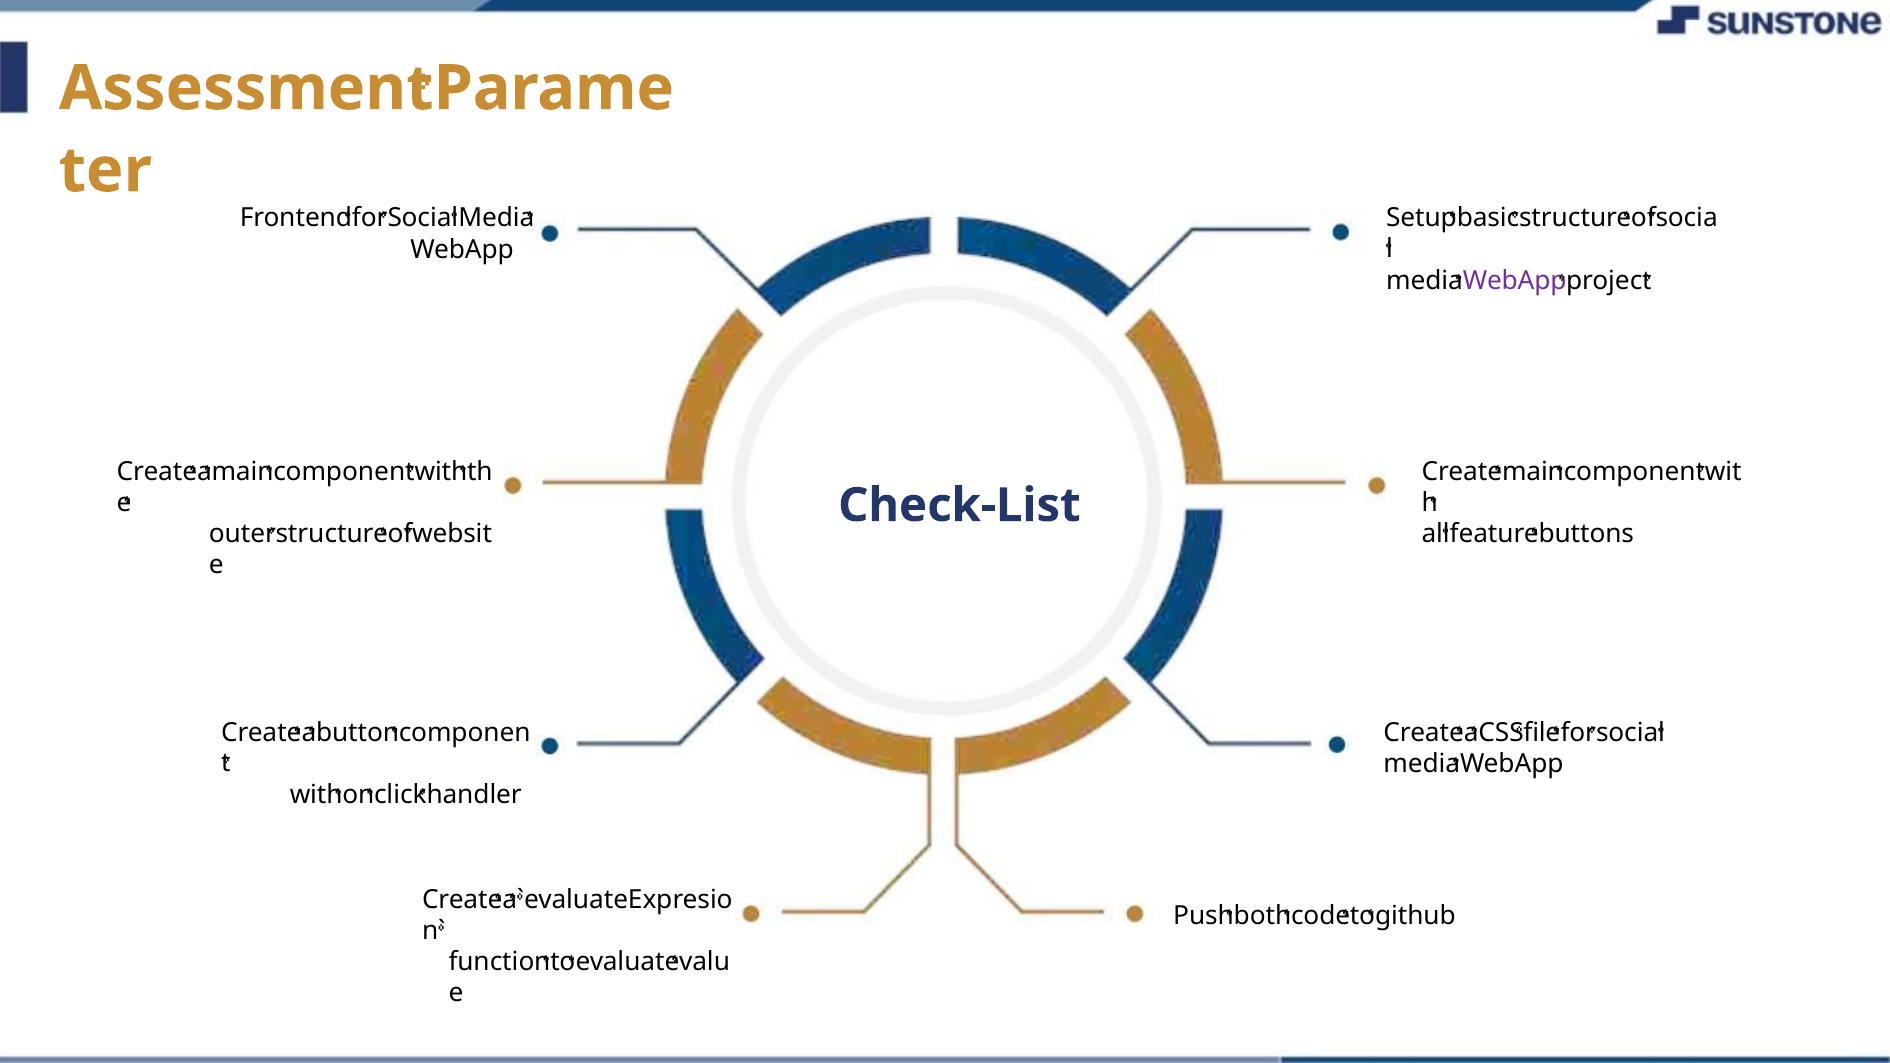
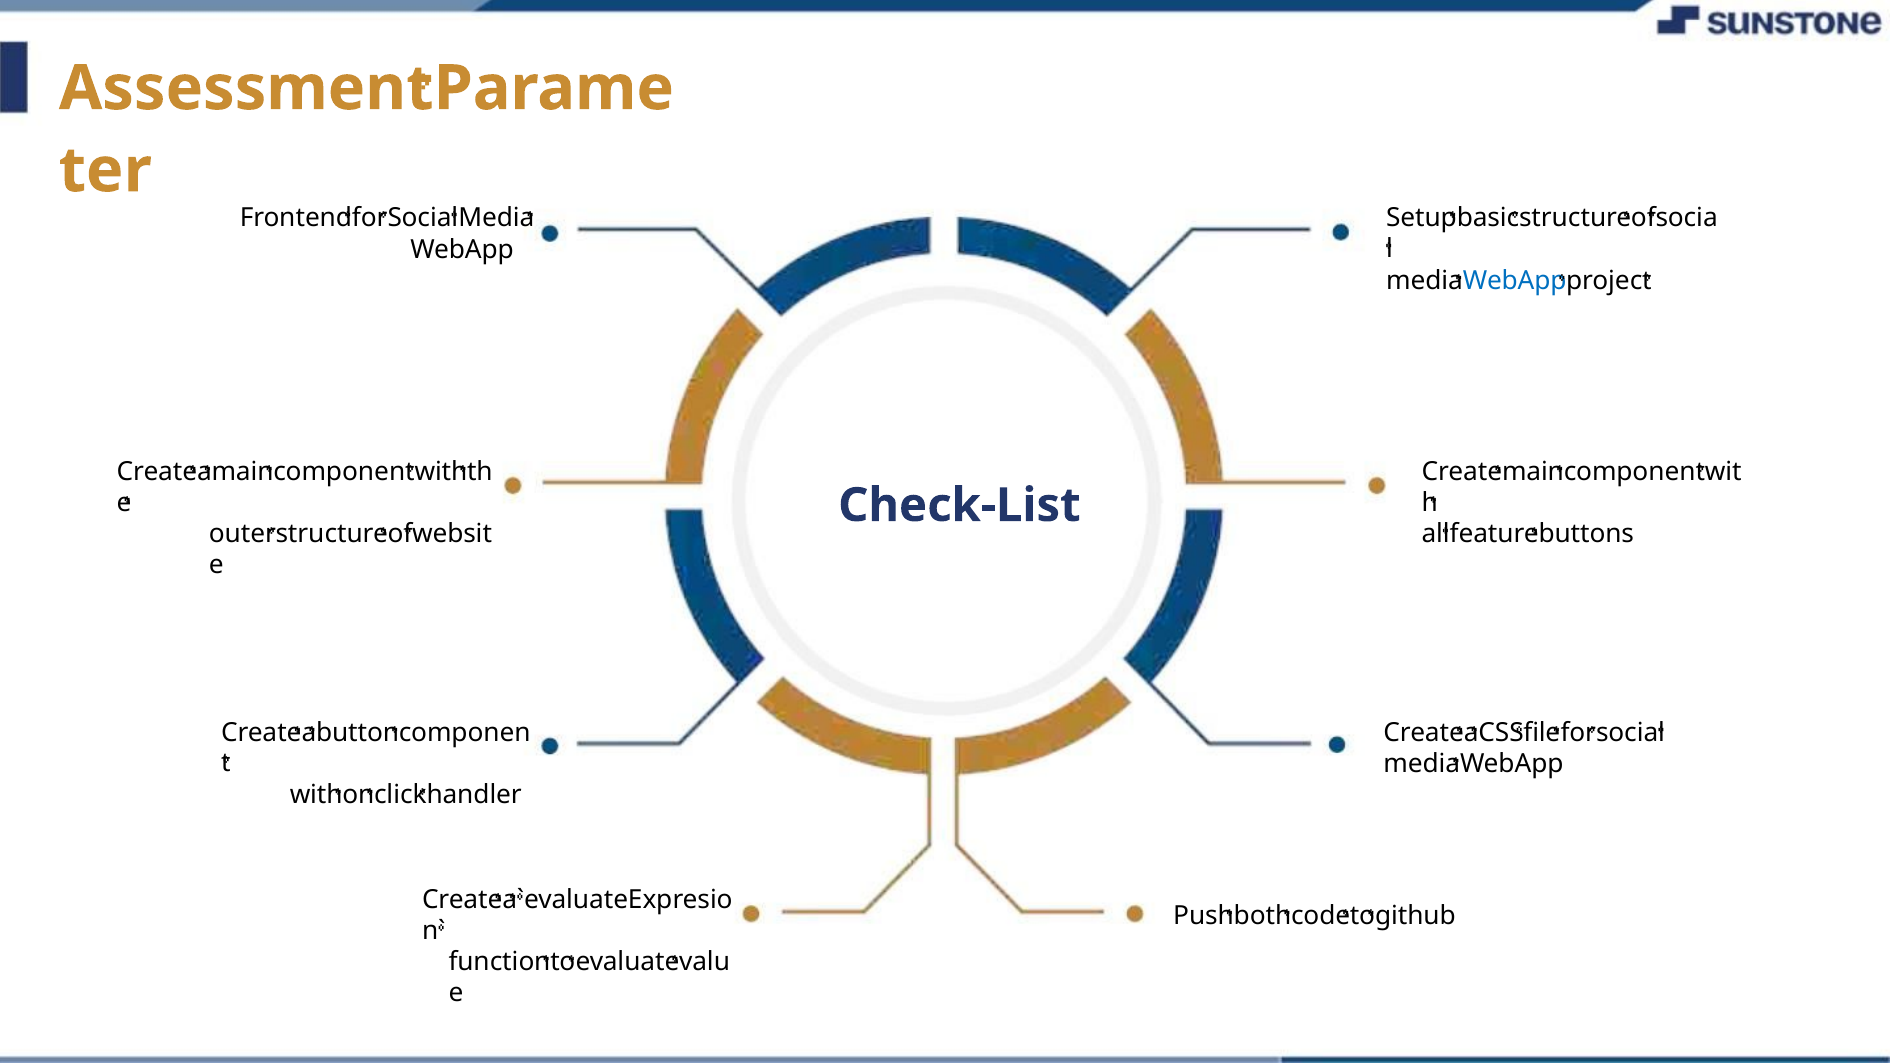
WebApp at (1515, 281) colour: purple -> blue
